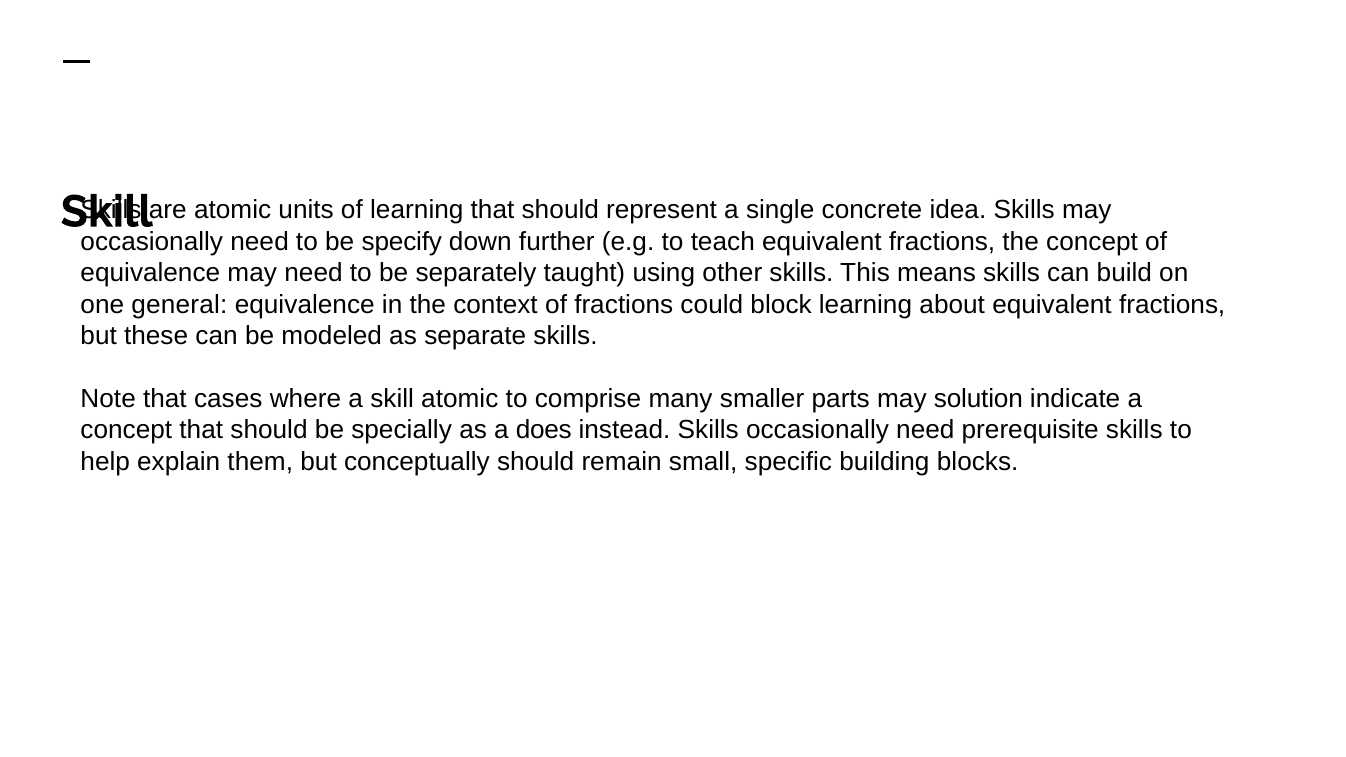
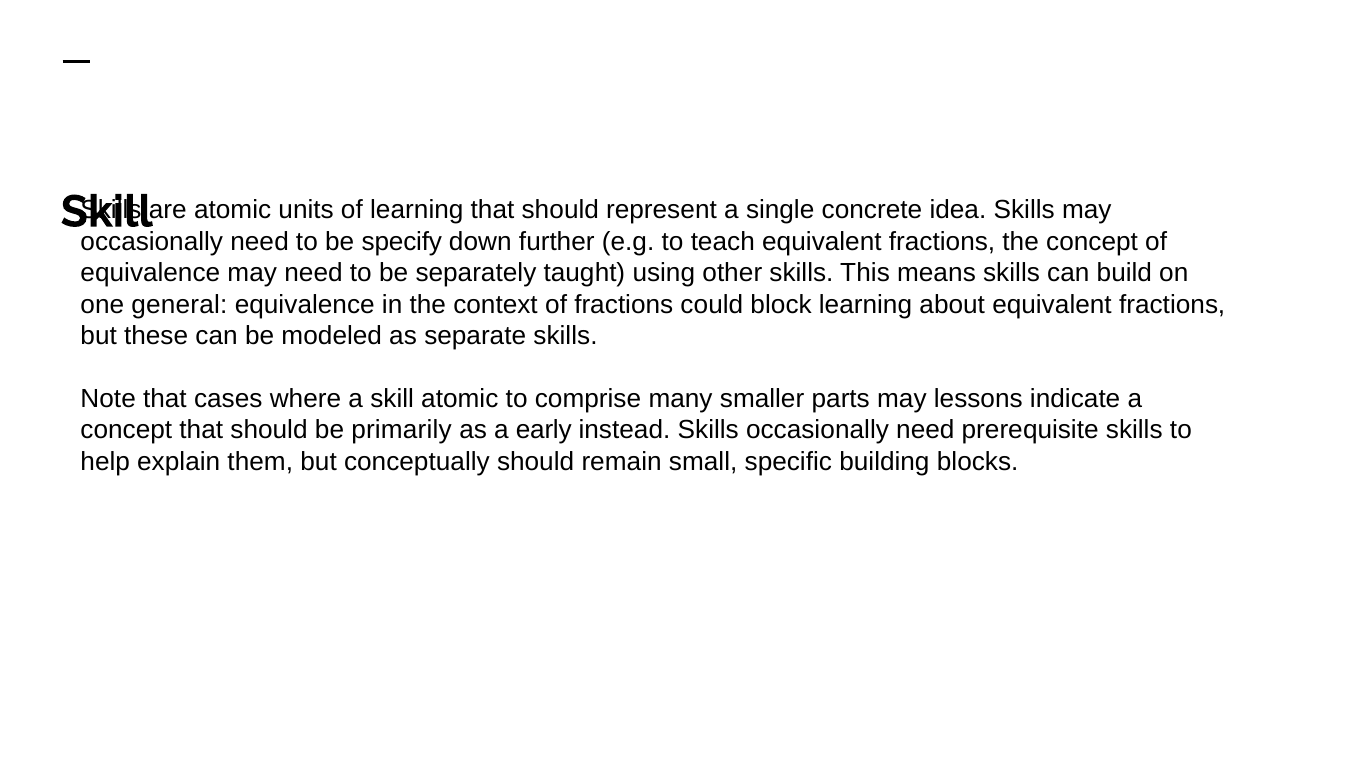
solution: solution -> lessons
specially: specially -> primarily
does: does -> early
